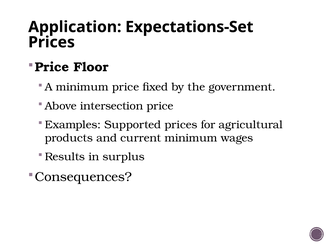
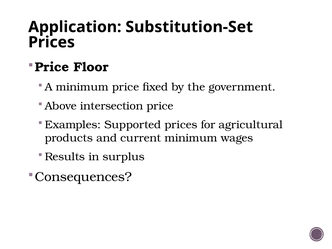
Expectations-Set: Expectations-Set -> Substitution-Set
